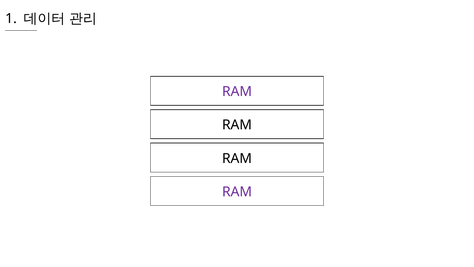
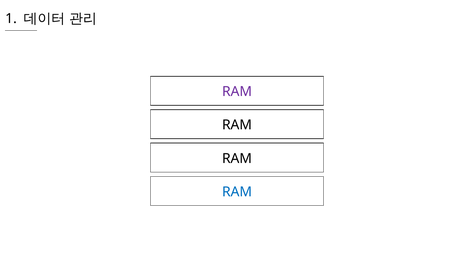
RAM at (237, 192) colour: purple -> blue
